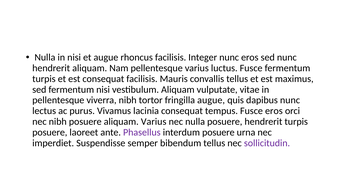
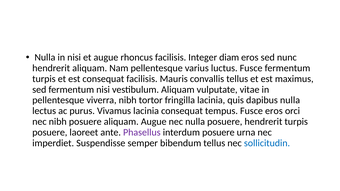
Integer nunc: nunc -> diam
fringilla augue: augue -> lacinia
dapibus nunc: nunc -> nulla
aliquam Varius: Varius -> Augue
sollicitudin colour: purple -> blue
